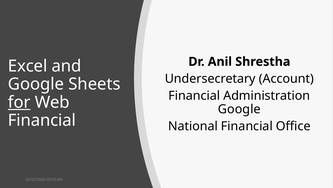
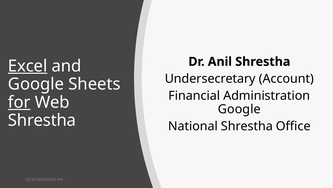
Excel underline: none -> present
Financial at (42, 120): Financial -> Shrestha
National Financial: Financial -> Shrestha
